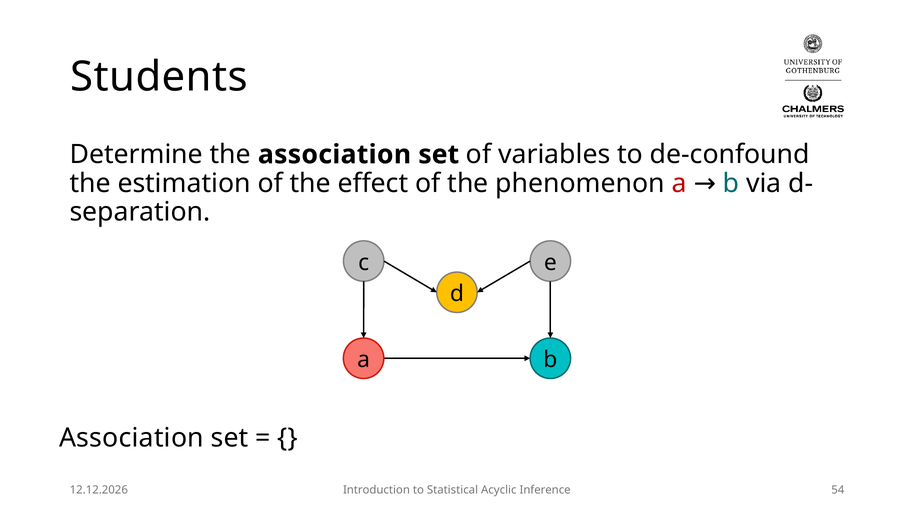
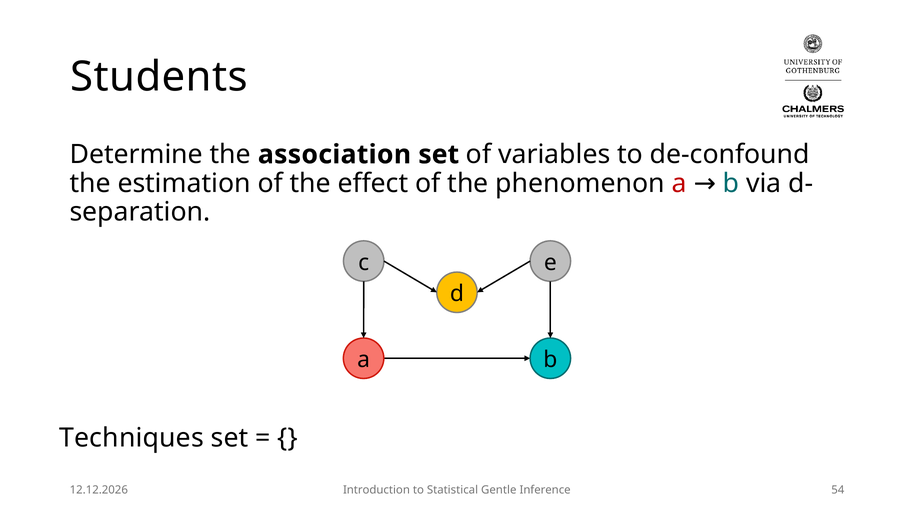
Association at (132, 438): Association -> Techniques
Acyclic: Acyclic -> Gentle
